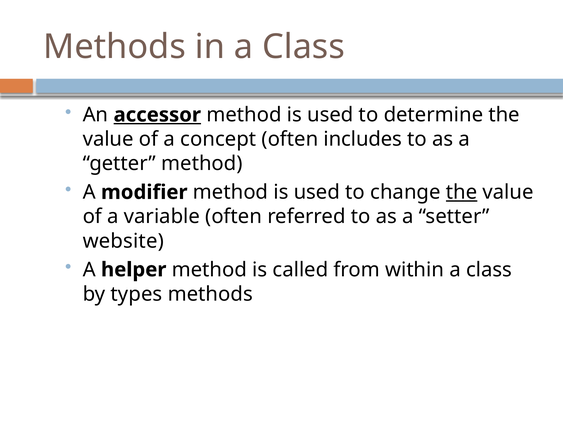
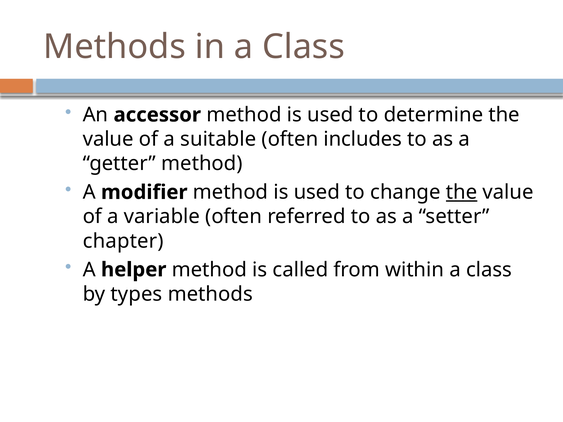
accessor underline: present -> none
concept: concept -> suitable
website: website -> chapter
